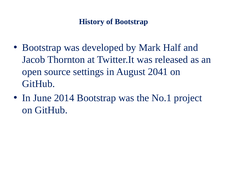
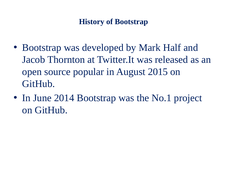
settings: settings -> popular
2041: 2041 -> 2015
